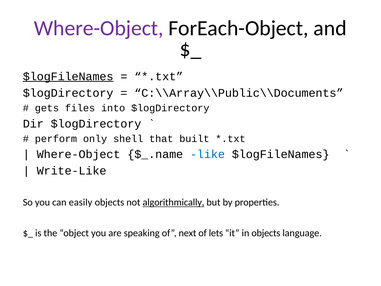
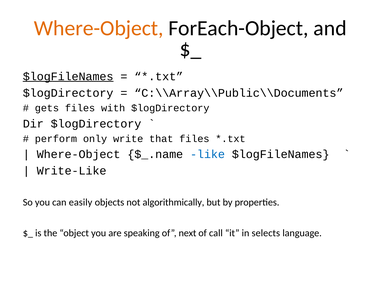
Where-Object at (99, 28) colour: purple -> orange
into: into -> with
shell: shell -> write
that built: built -> files
algorithmically underline: present -> none
lets: lets -> call
in objects: objects -> selects
